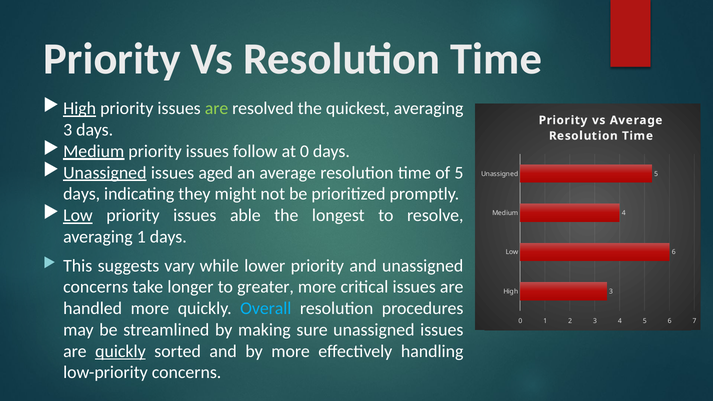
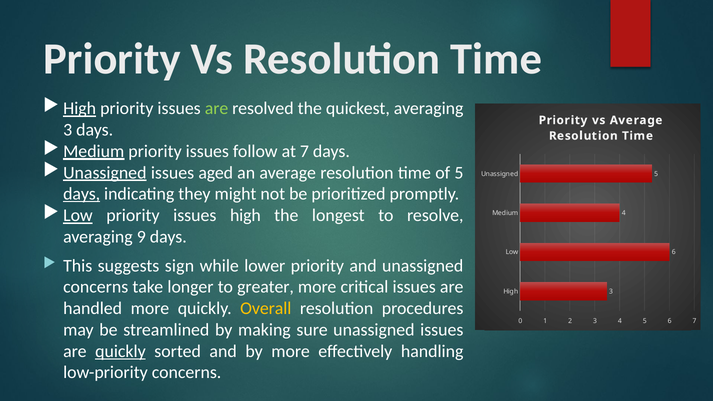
at 0: 0 -> 7
days at (82, 194) underline: none -> present
issues able: able -> high
averaging 1: 1 -> 9
vary: vary -> sign
Overall colour: light blue -> yellow
